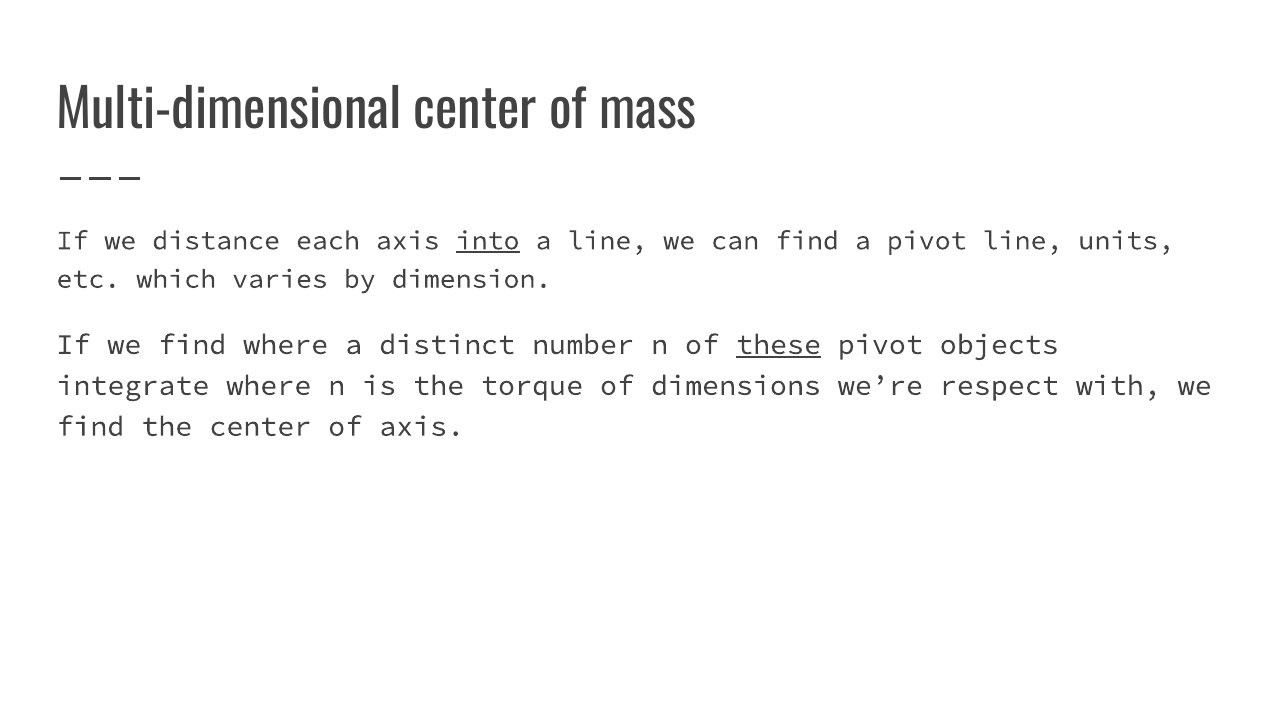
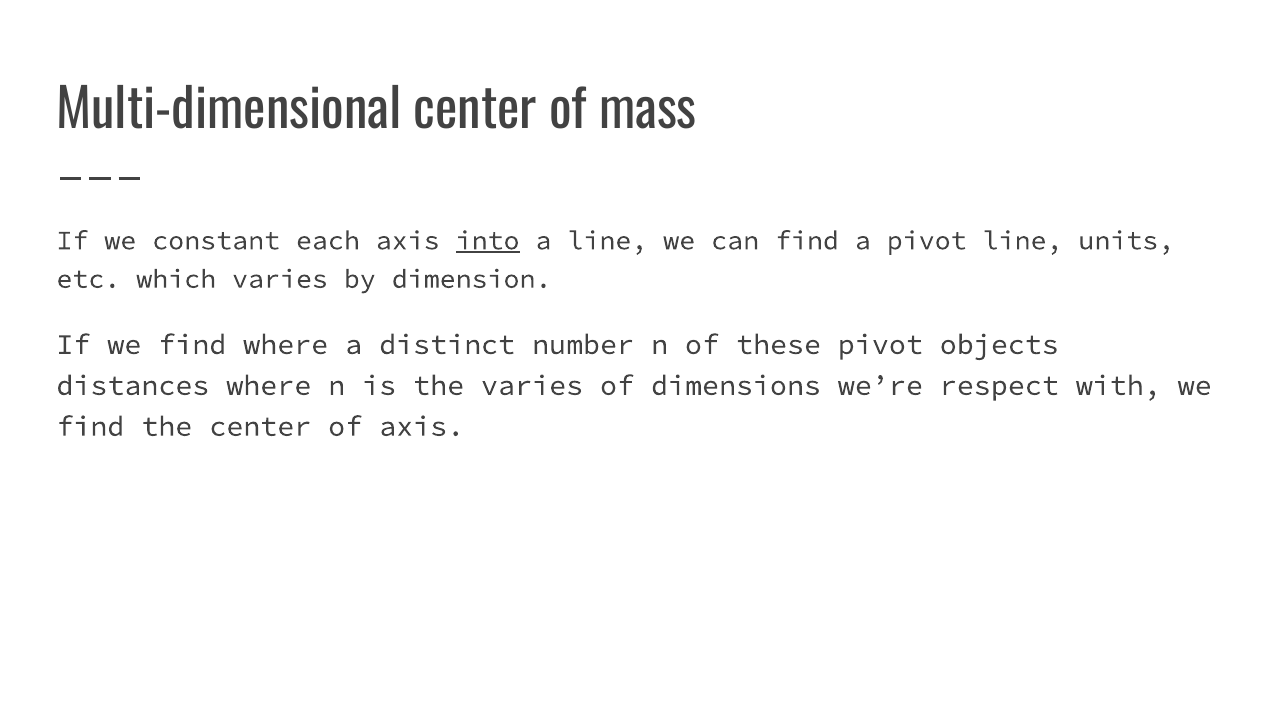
distance: distance -> constant
these underline: present -> none
integrate: integrate -> distances
the torque: torque -> varies
